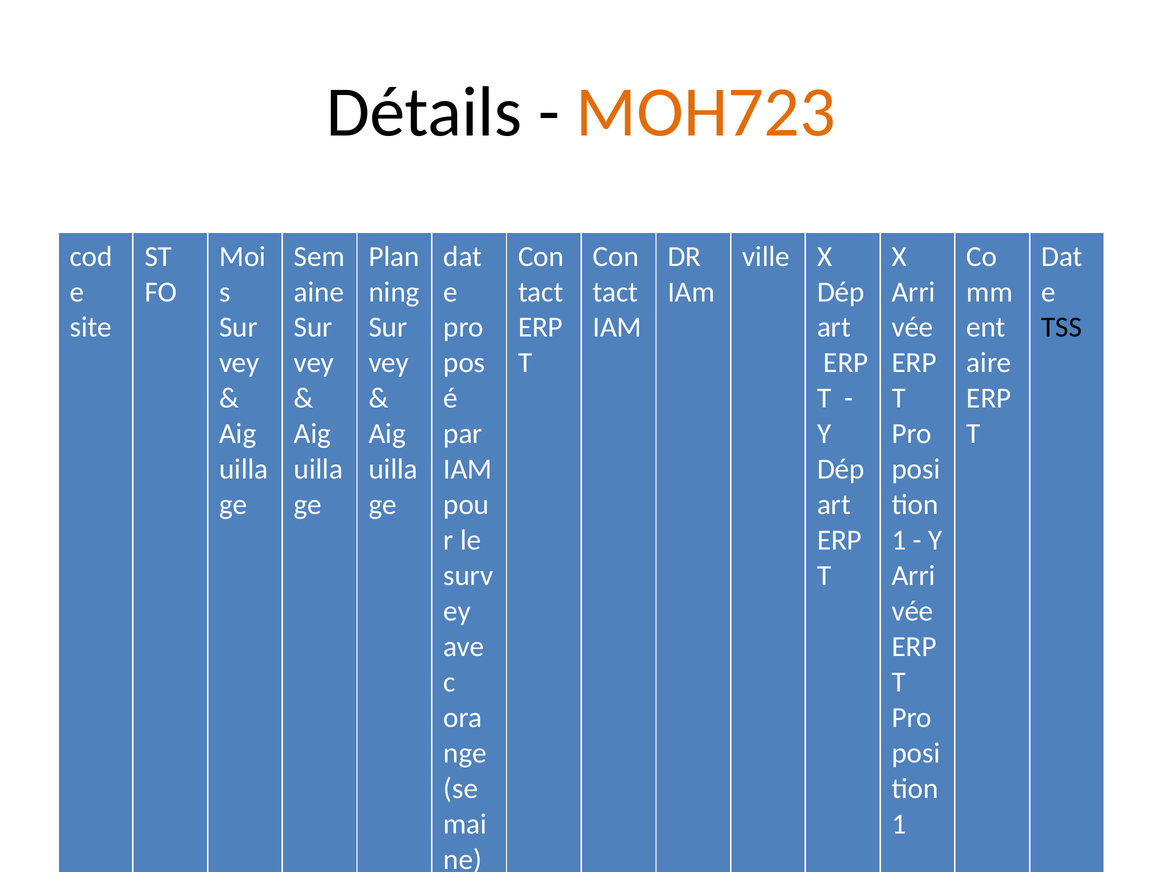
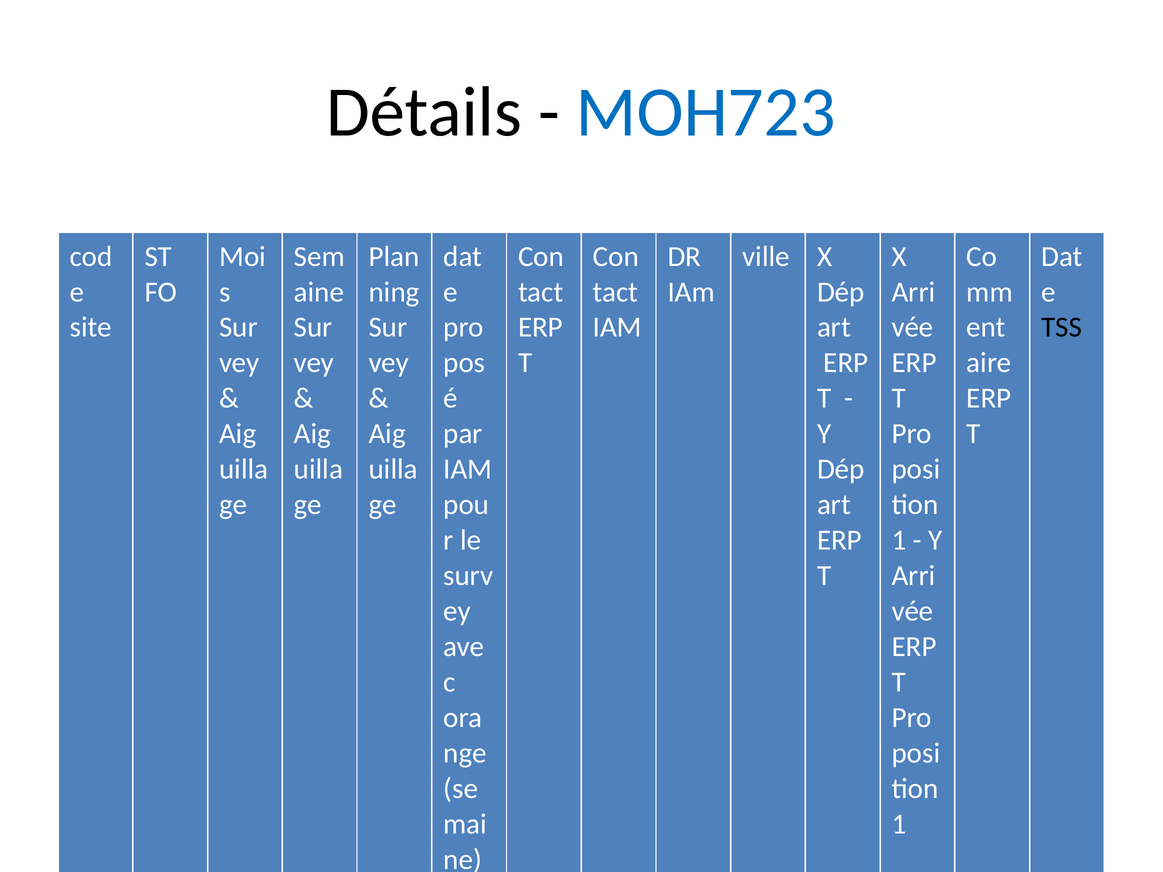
MOH723 colour: orange -> blue
